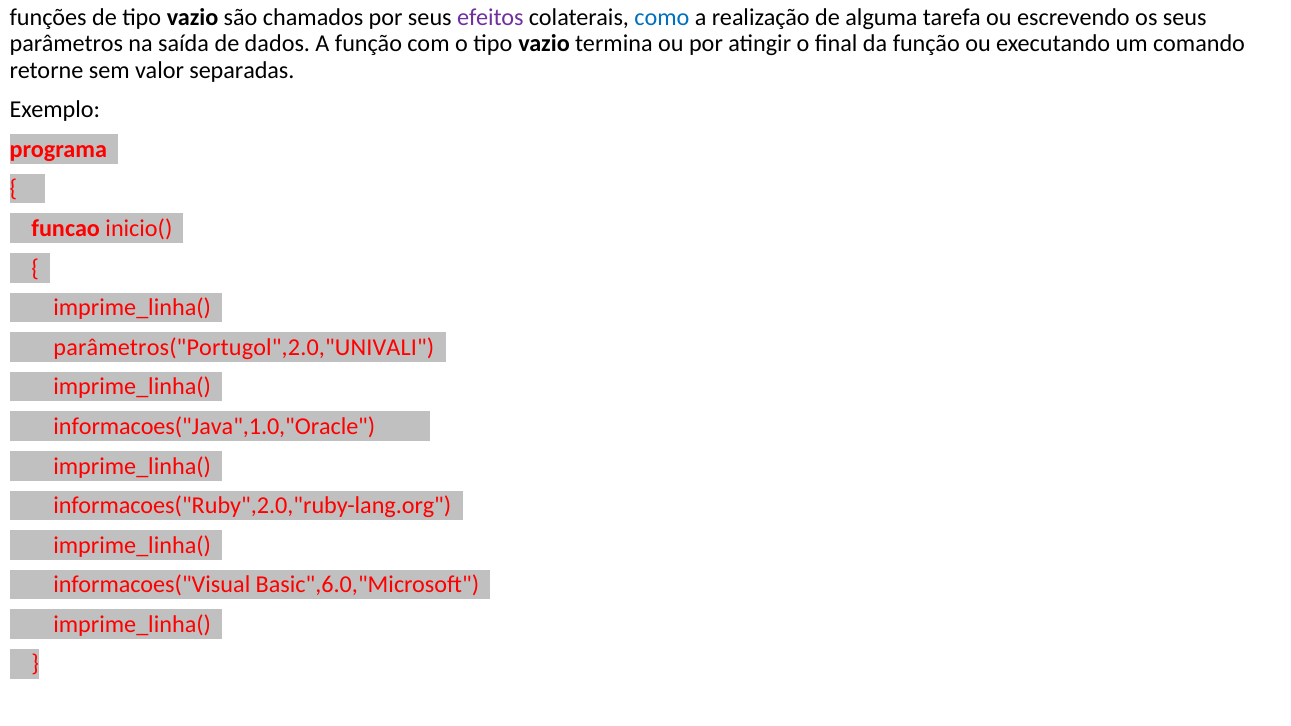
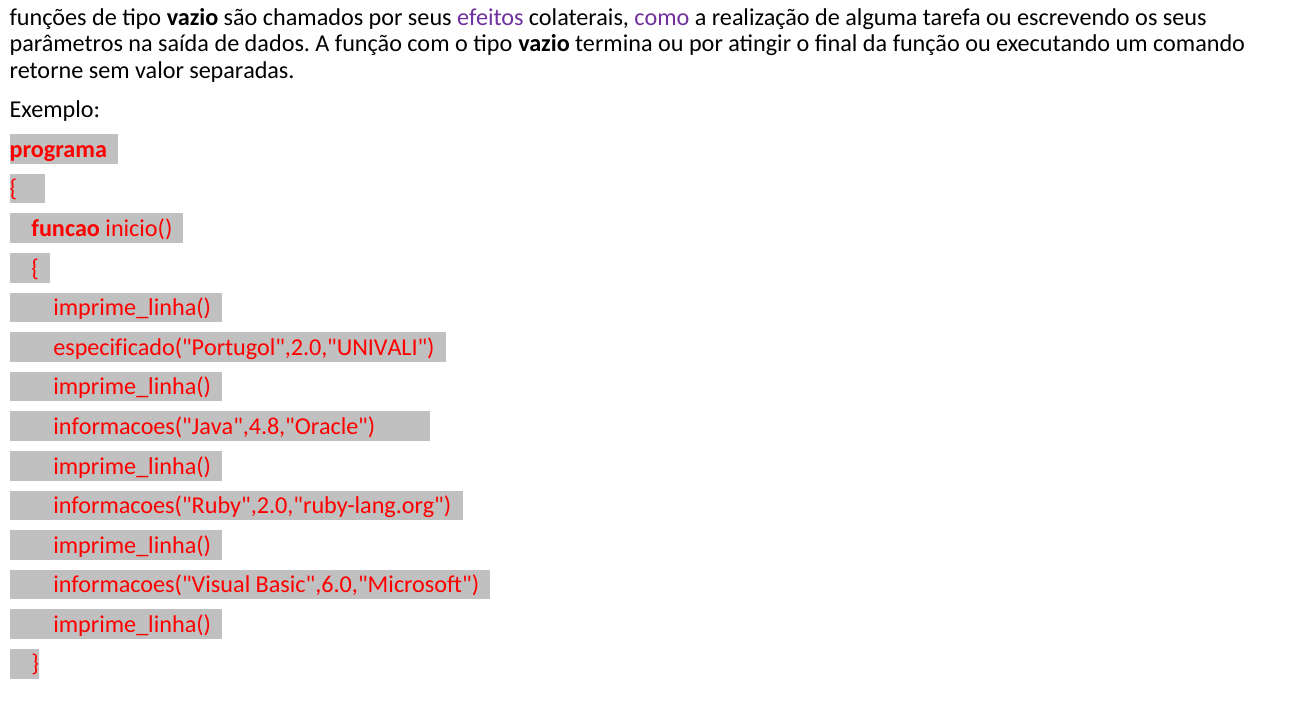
como colour: blue -> purple
parâmetros("Portugol",2.0,"UNIVALI: parâmetros("Portugol",2.0,"UNIVALI -> especificado("Portugol",2.0,"UNIVALI
informacoes("Java",1.0,"Oracle: informacoes("Java",1.0,"Oracle -> informacoes("Java",4.8,"Oracle
